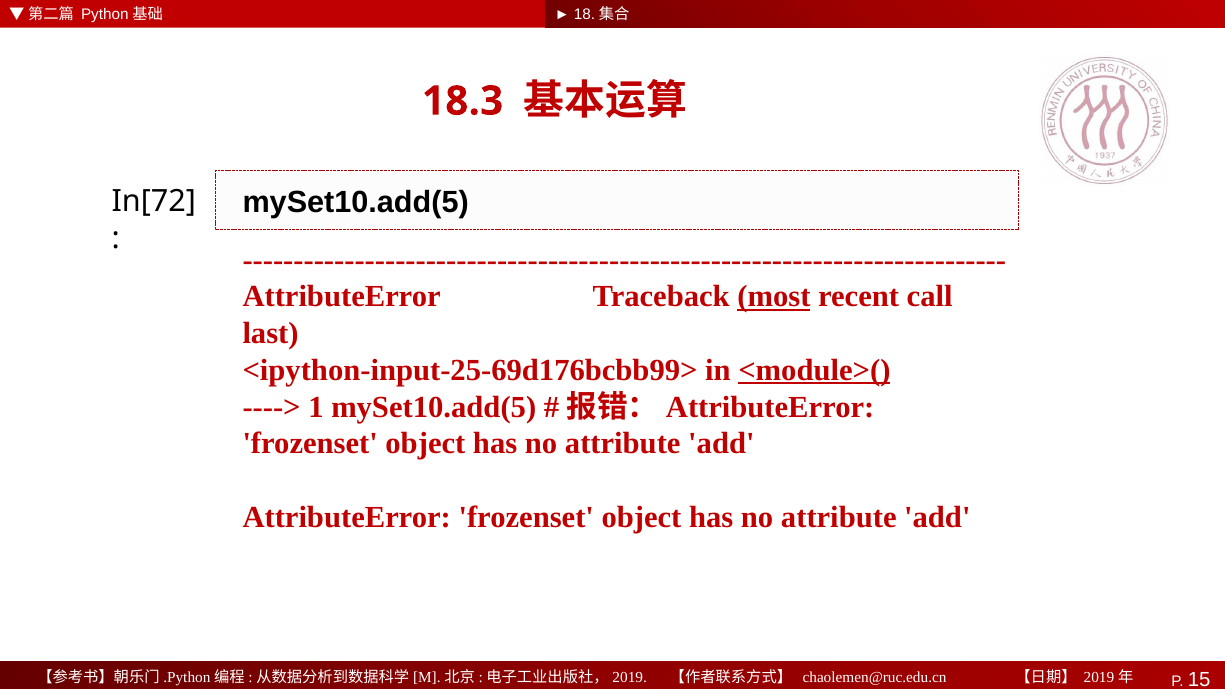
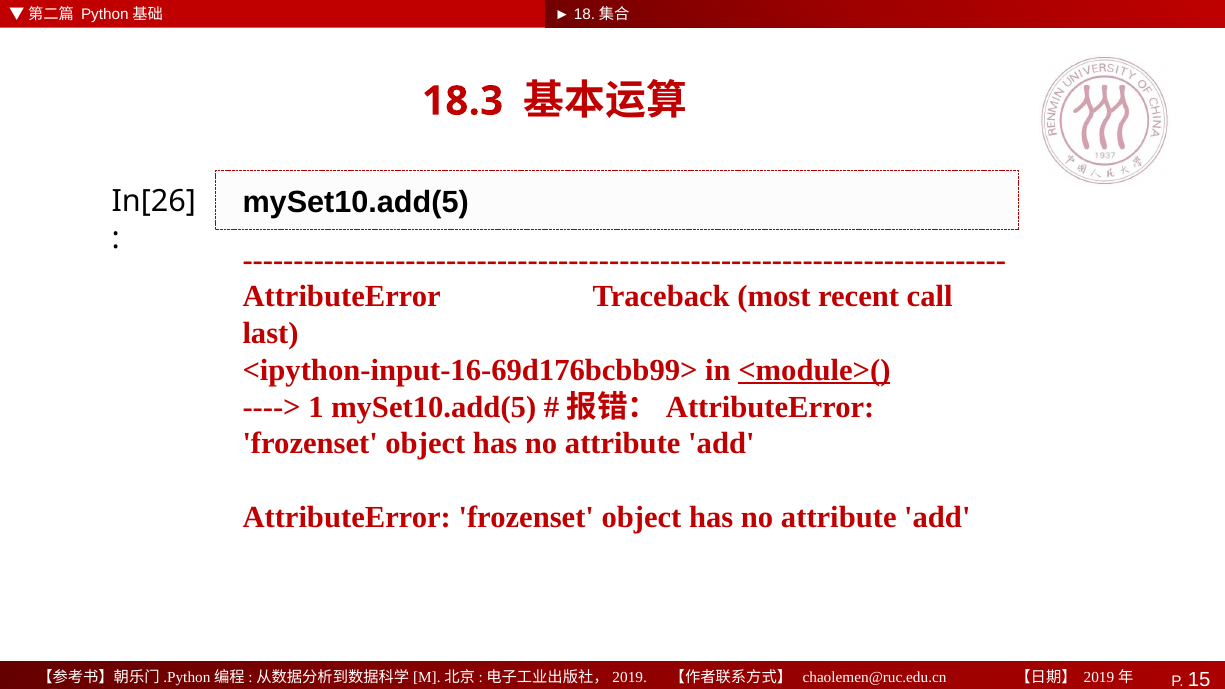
In[72: In[72 -> In[26
most underline: present -> none
<ipython-input-25-69d176bcbb99>: <ipython-input-25-69d176bcbb99> -> <ipython-input-16-69d176bcbb99>
